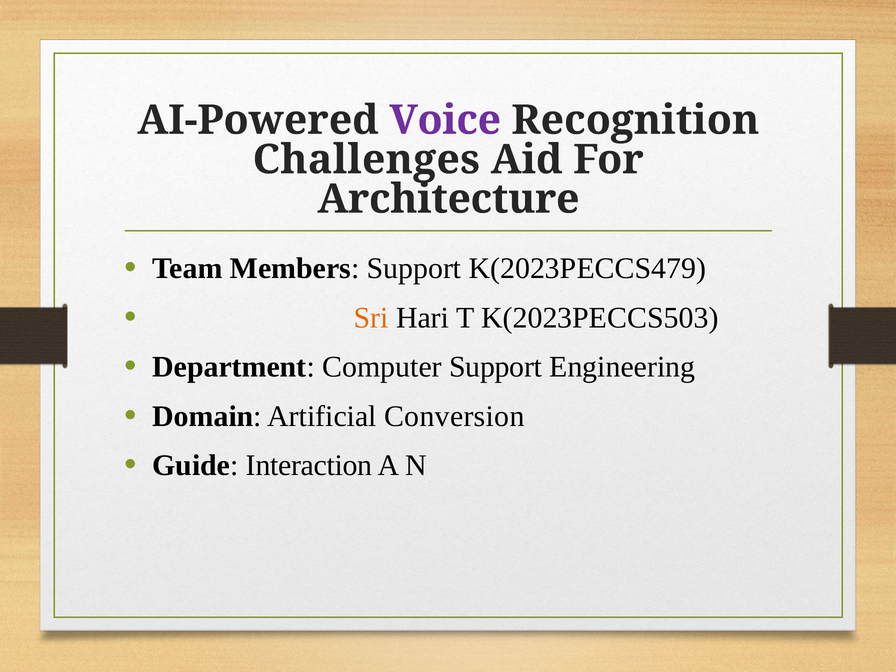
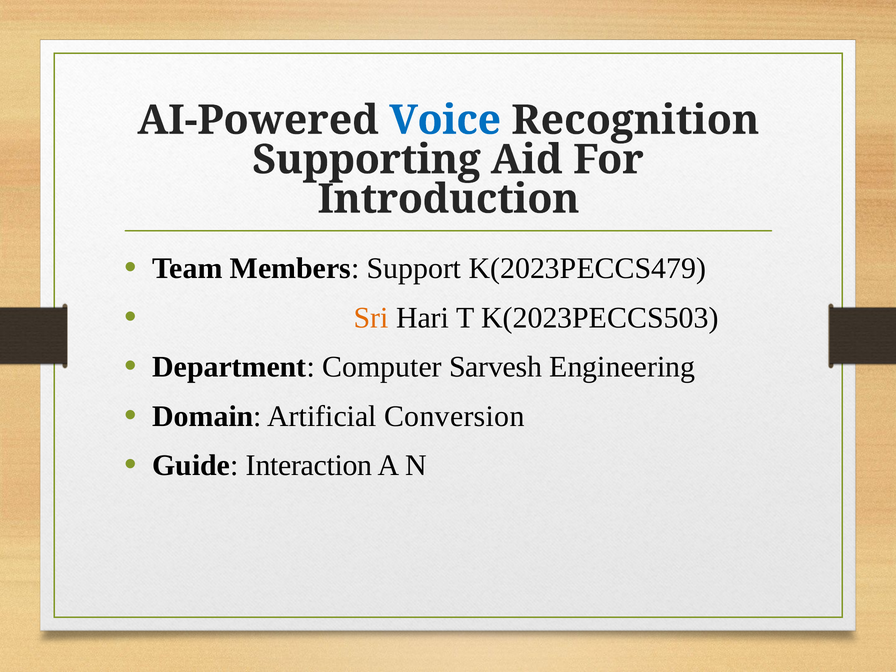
Voice colour: purple -> blue
Challenges: Challenges -> Supporting
Architecture: Architecture -> Introduction
Computer Support: Support -> Sarvesh
